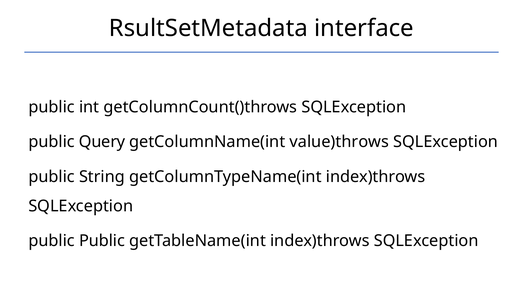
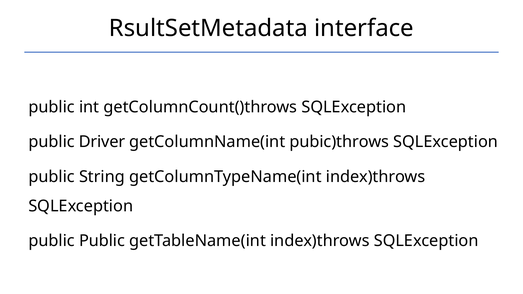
Query: Query -> Driver
value)throws: value)throws -> pubic)throws
